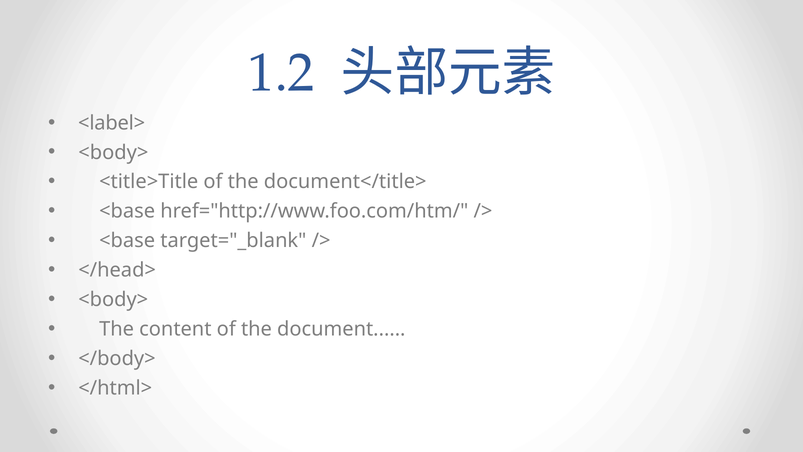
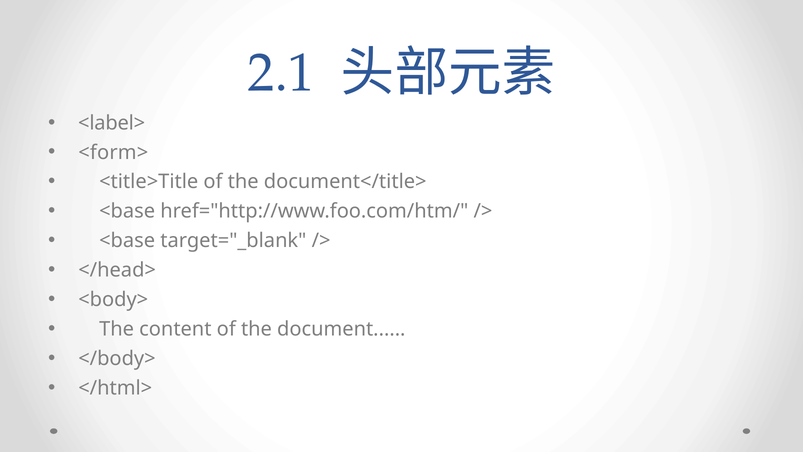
1.2: 1.2 -> 2.1
<body> at (113, 152): <body> -> <form>
